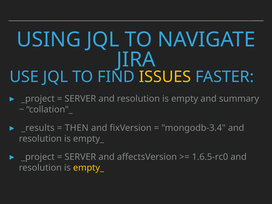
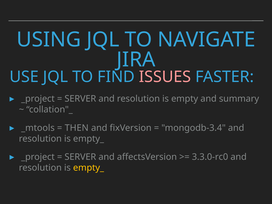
ISSUES colour: yellow -> pink
_results: _results -> _mtools
1.6.5-rc0: 1.6.5-rc0 -> 3.3.0-rc0
